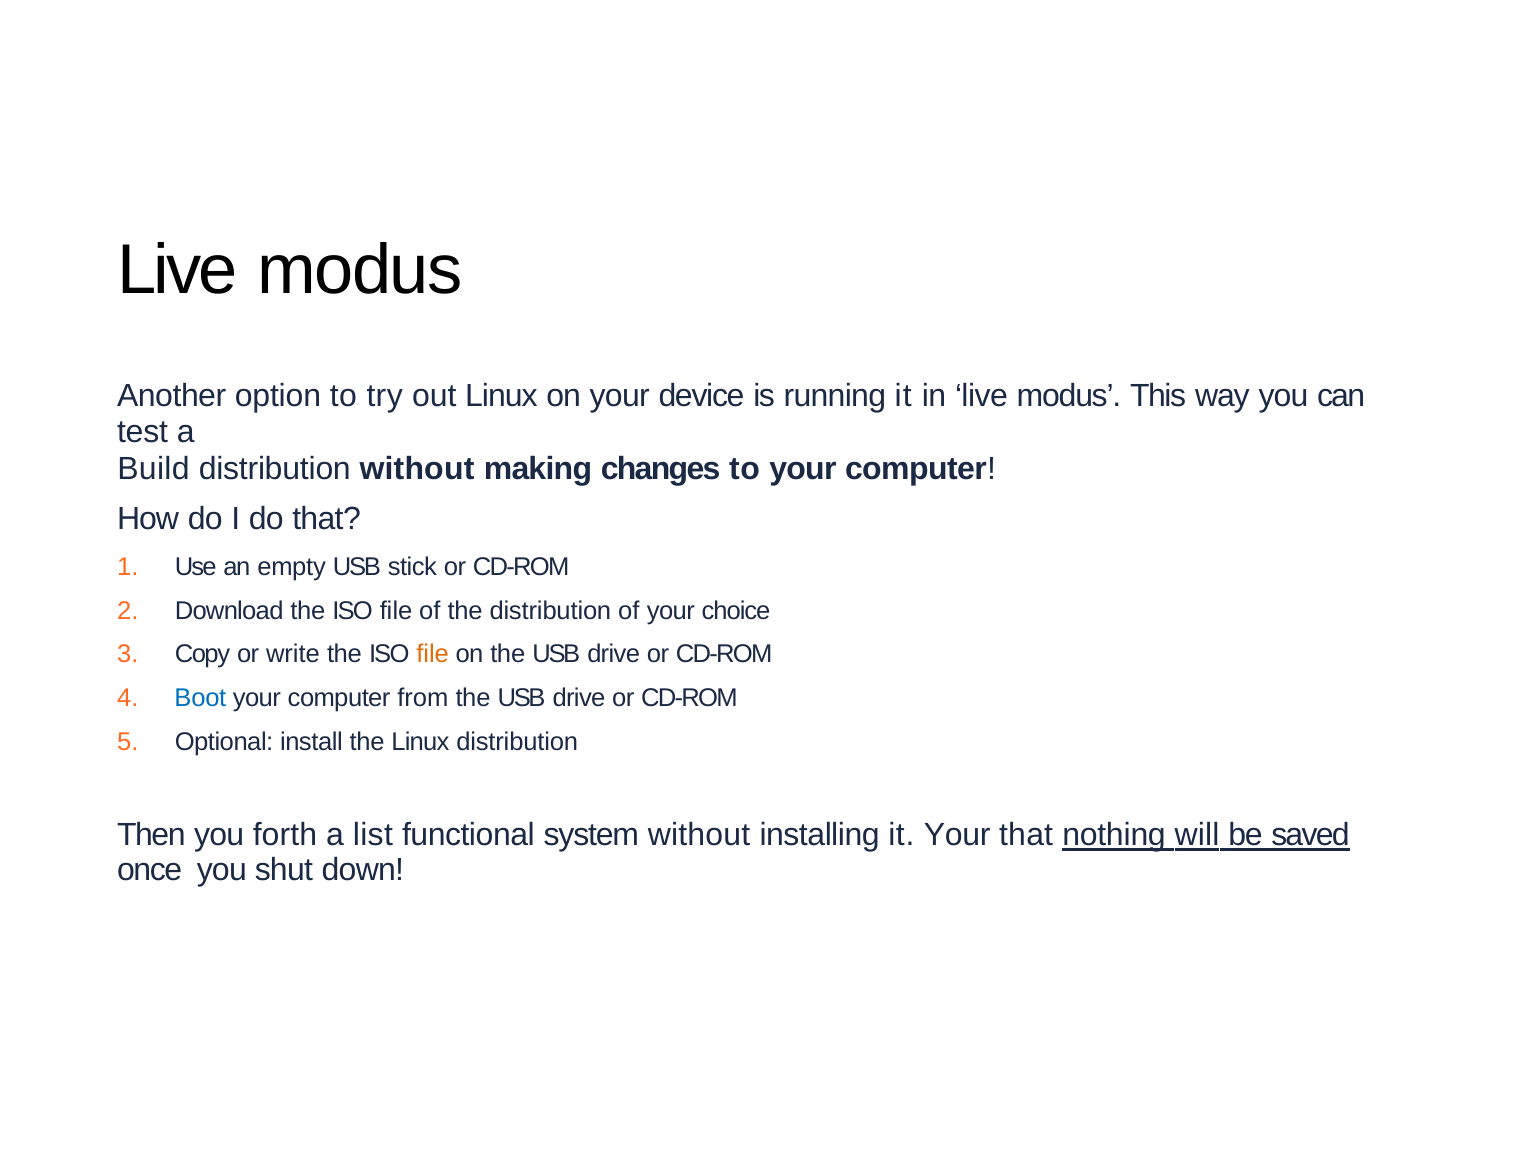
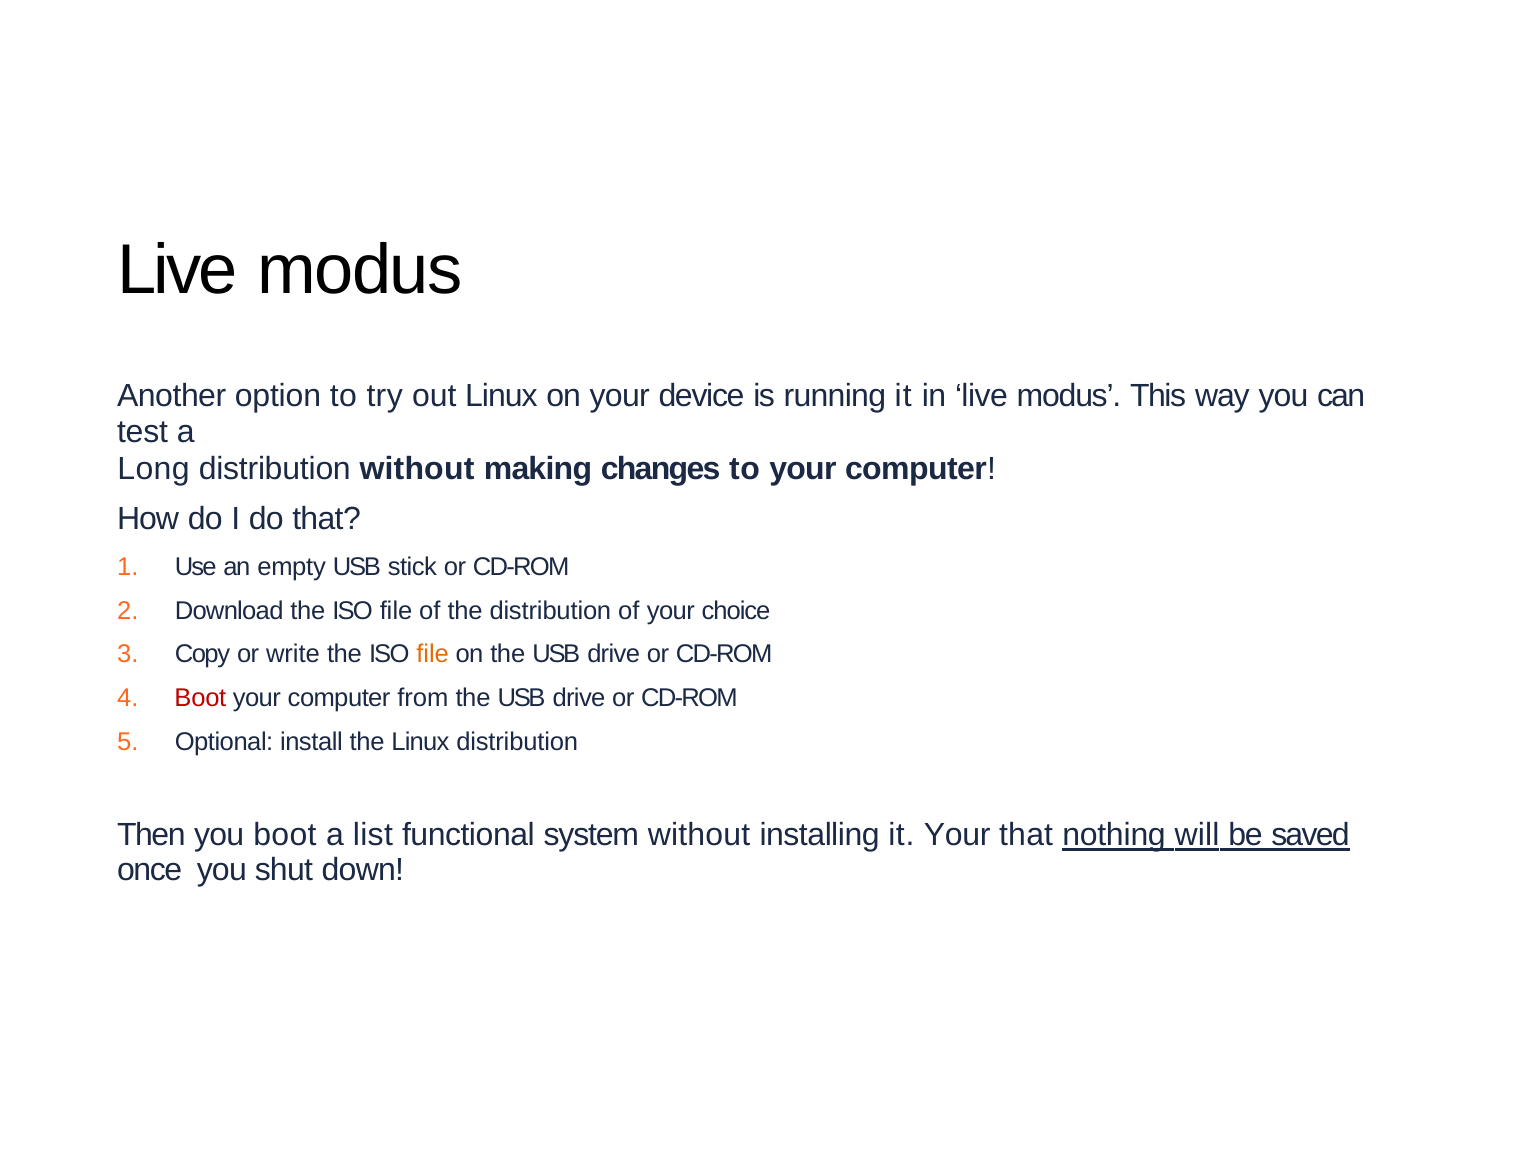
Build: Build -> Long
Boot at (200, 698) colour: blue -> red
you forth: forth -> boot
